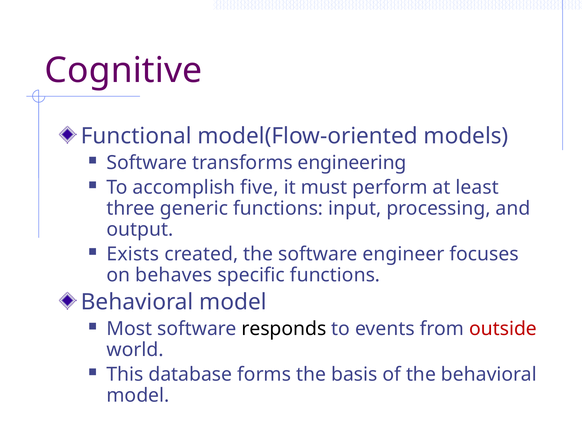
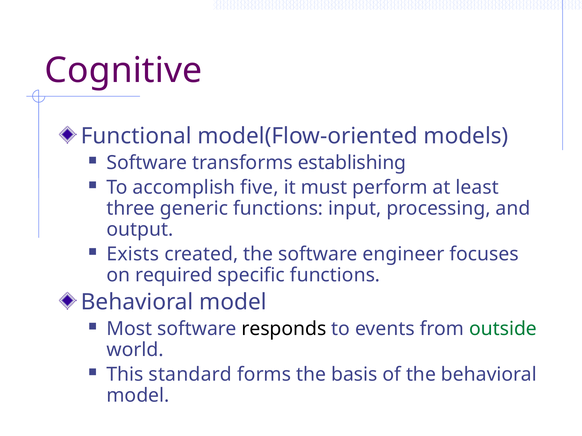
engineering: engineering -> establishing
behaves: behaves -> required
outside colour: red -> green
database: database -> standard
